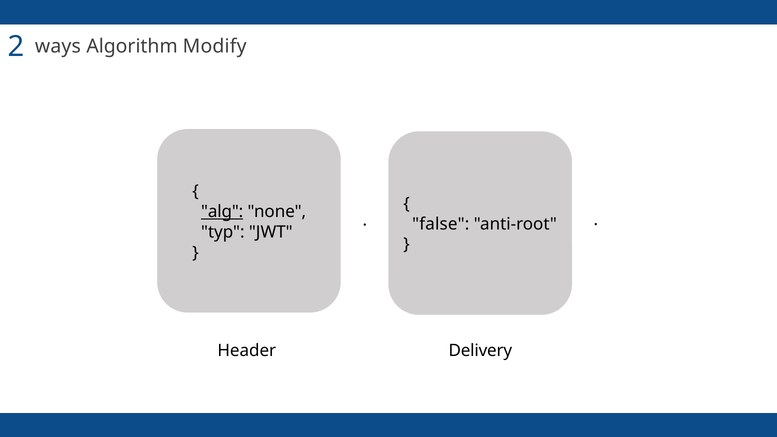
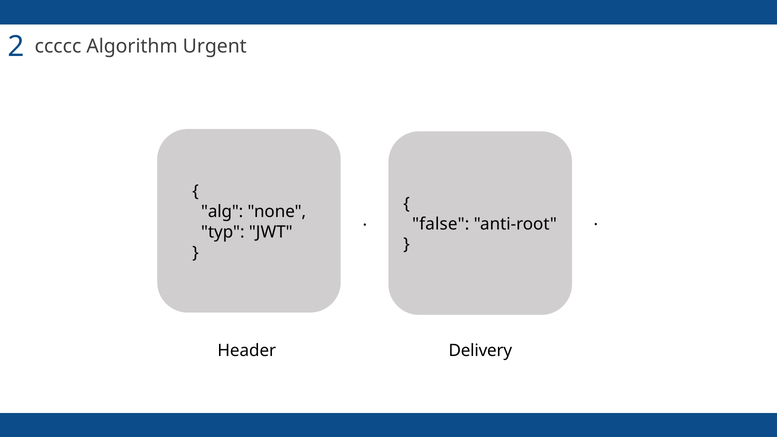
ways: ways -> ccccc
Modify: Modify -> Urgent
alg underline: present -> none
